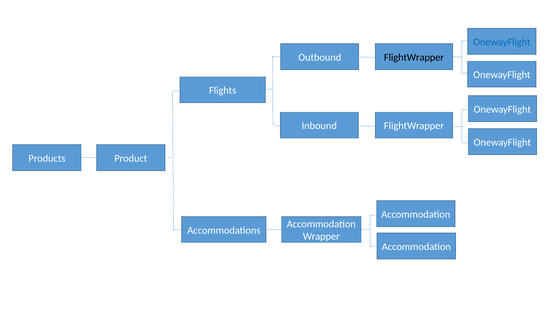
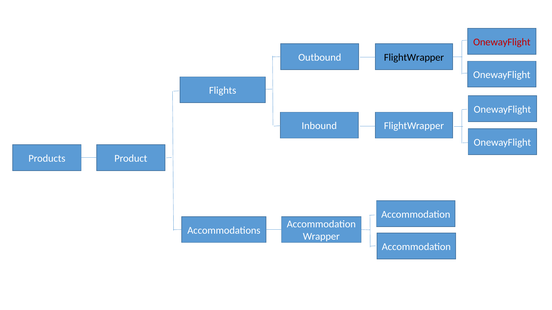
OnewayFlight at (502, 42) colour: blue -> red
